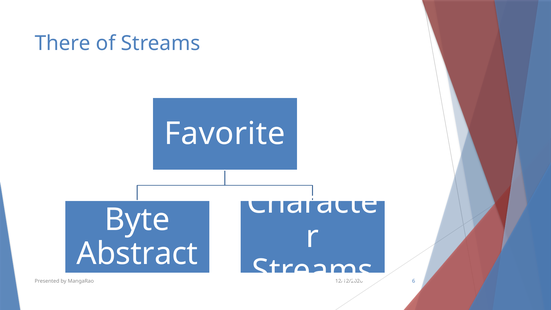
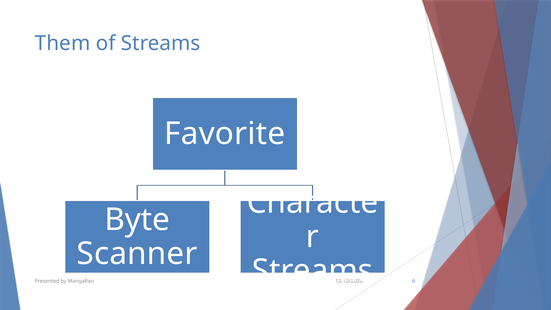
There: There -> Them
Abstract: Abstract -> Scanner
